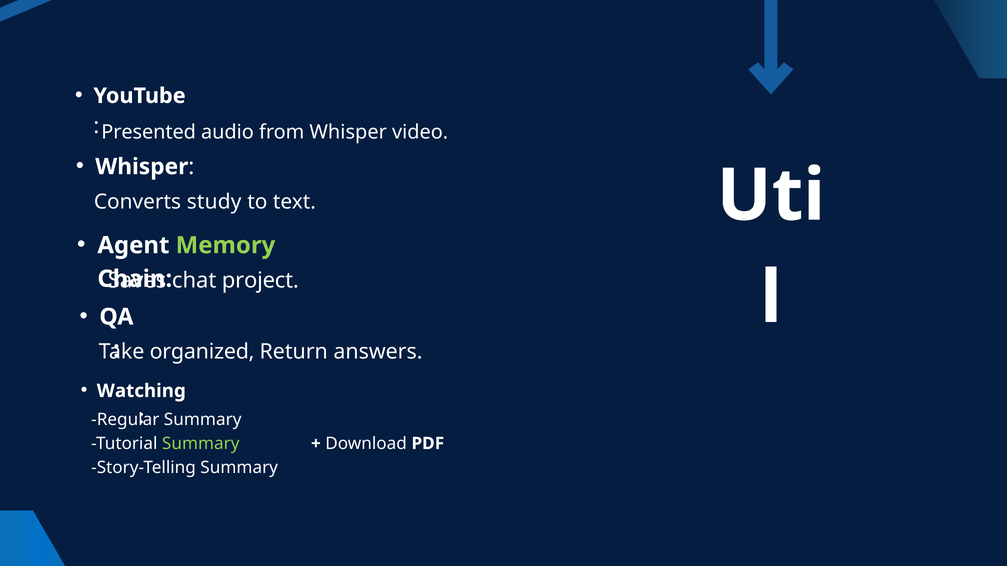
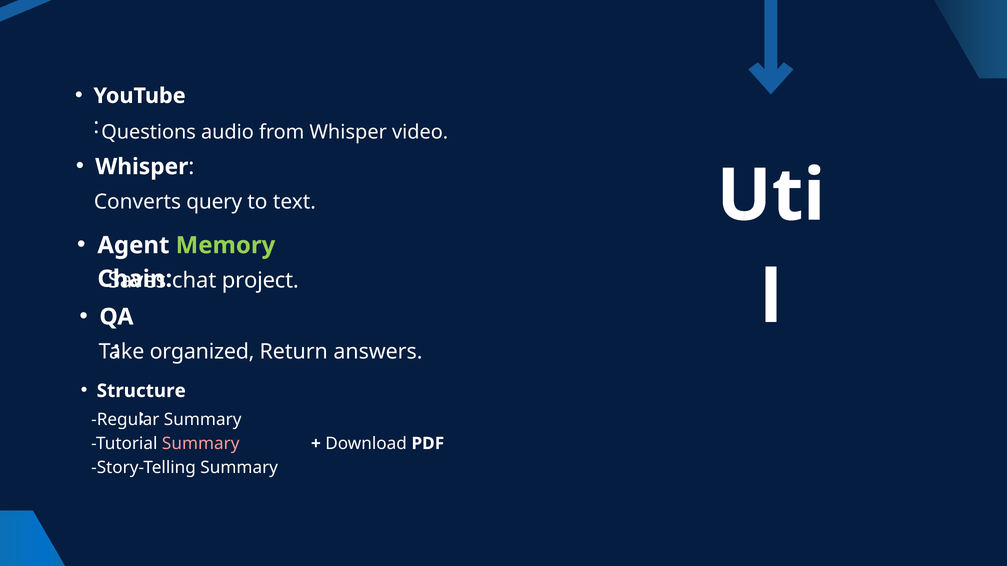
Presented: Presented -> Questions
study: study -> query
Watching: Watching -> Structure
Summary at (201, 444) colour: light green -> pink
